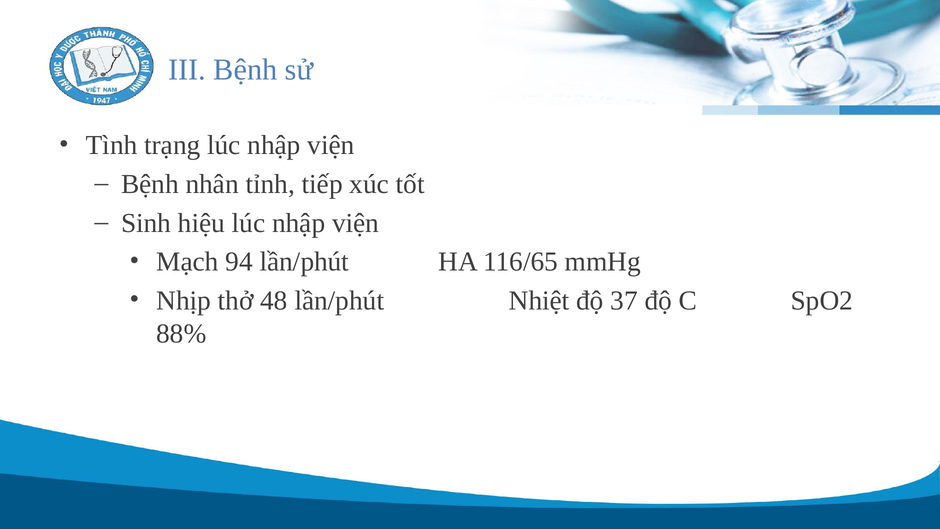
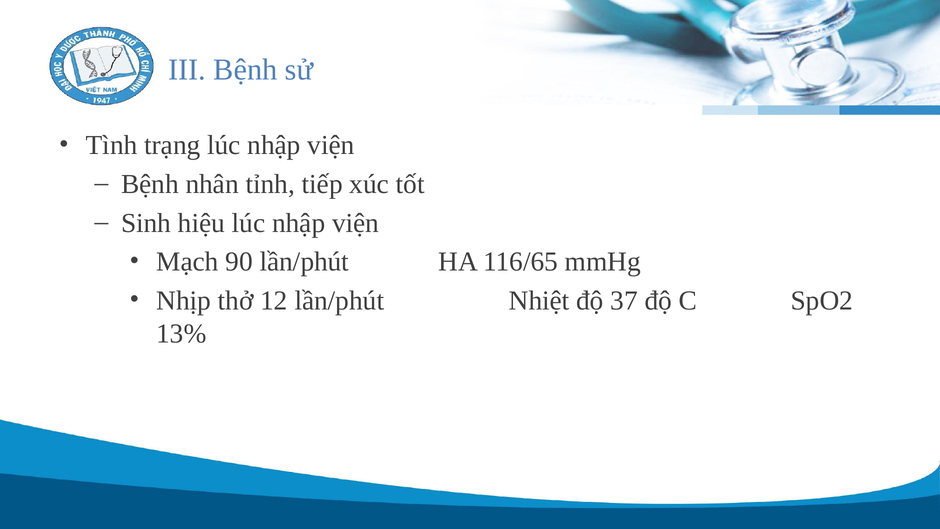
94: 94 -> 90
48: 48 -> 12
88%: 88% -> 13%
